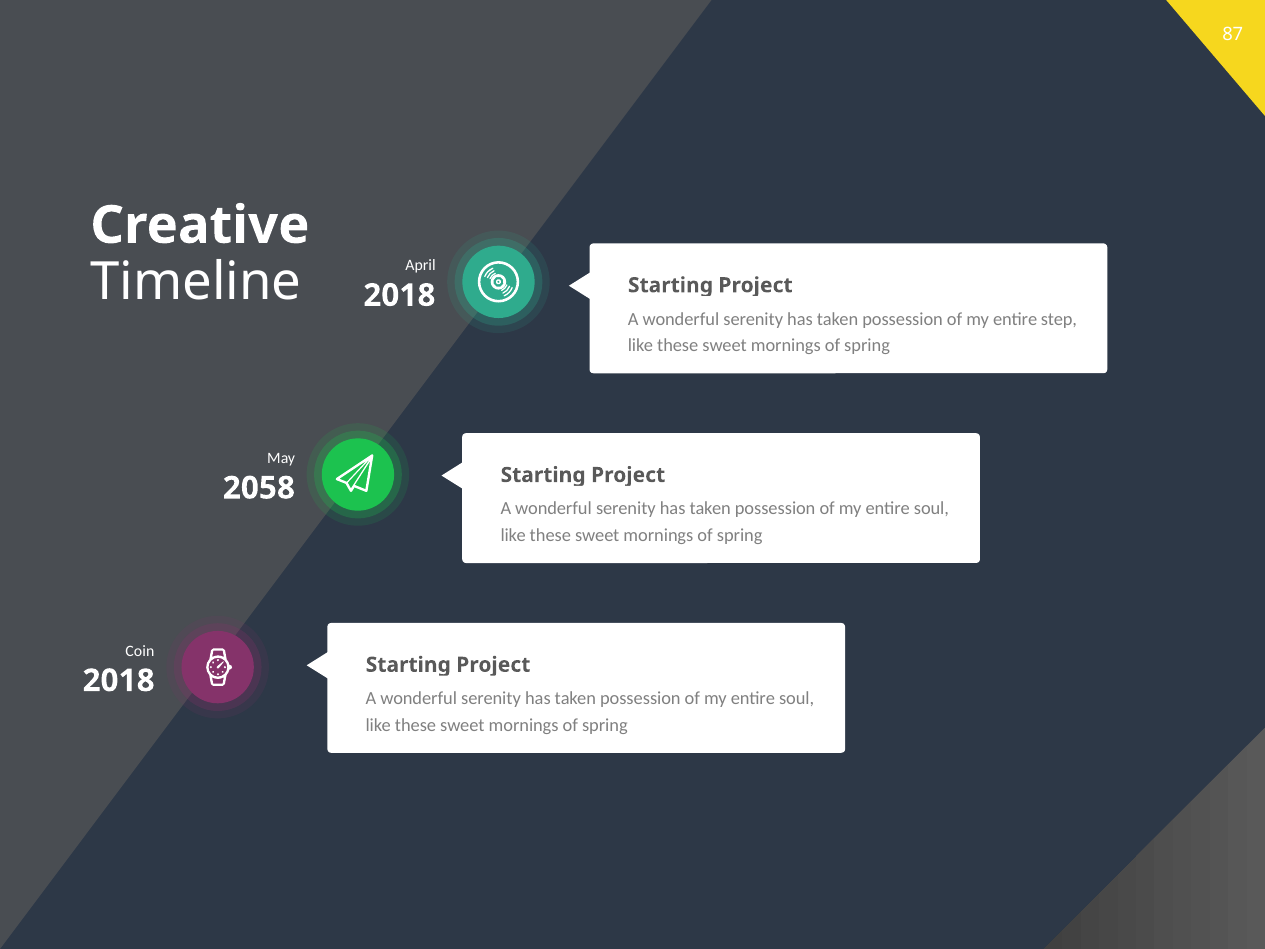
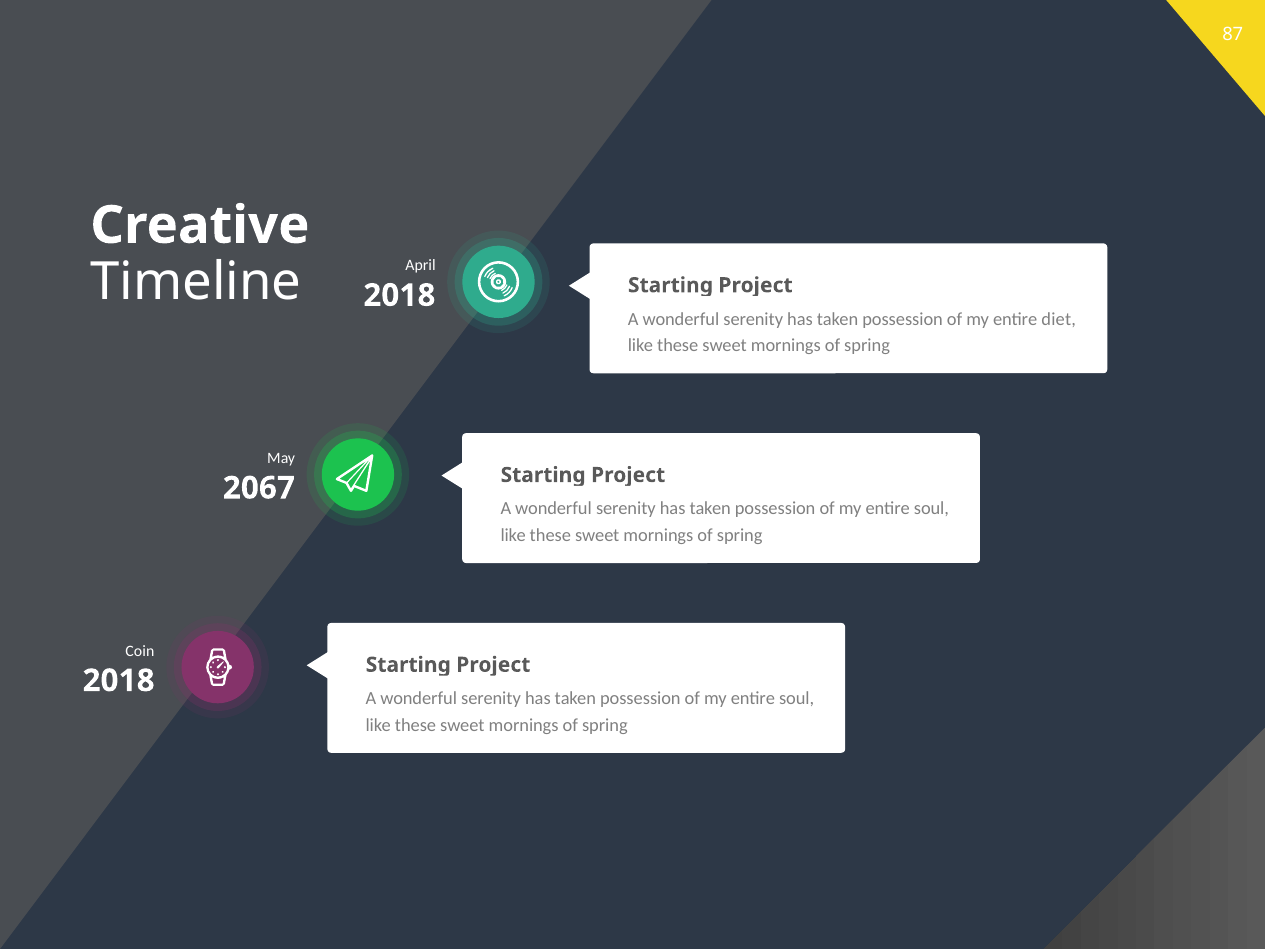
step: step -> diet
2058: 2058 -> 2067
